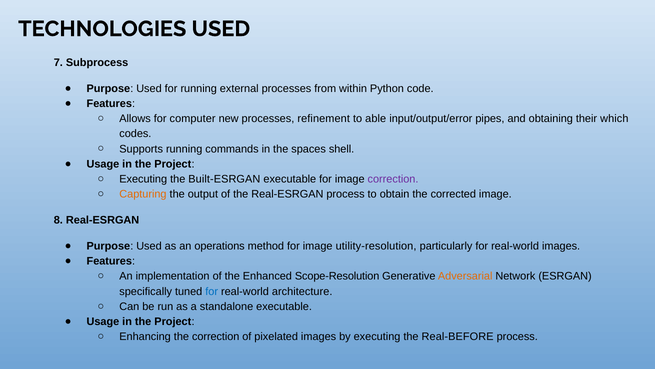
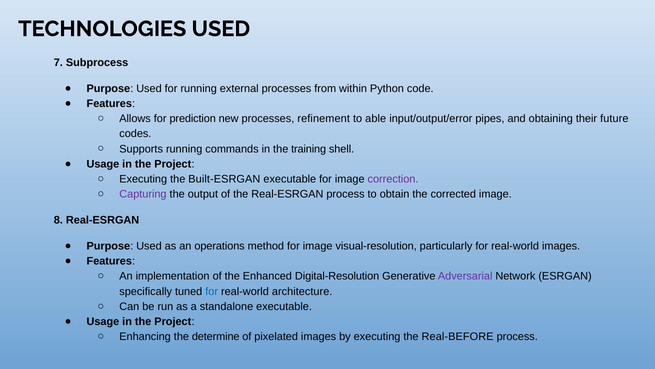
computer: computer -> prediction
which: which -> future
spaces: spaces -> training
Capturing colour: orange -> purple
utility-resolution: utility-resolution -> visual-resolution
Scope-Resolution: Scope-Resolution -> Digital-Resolution
Adversarial colour: orange -> purple
the correction: correction -> determine
